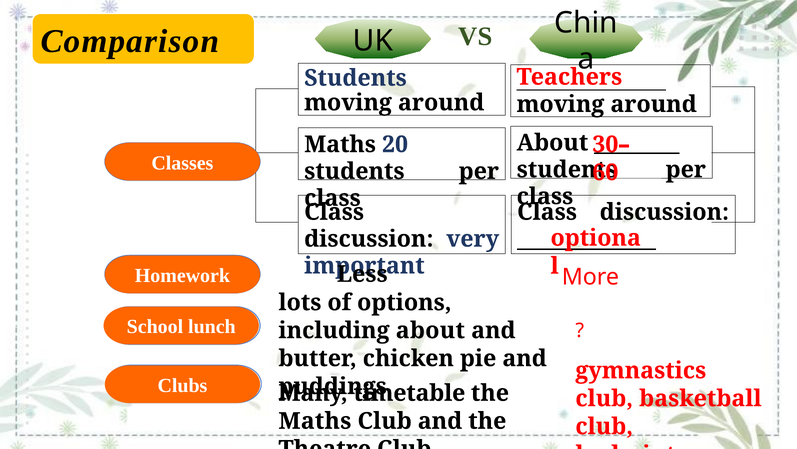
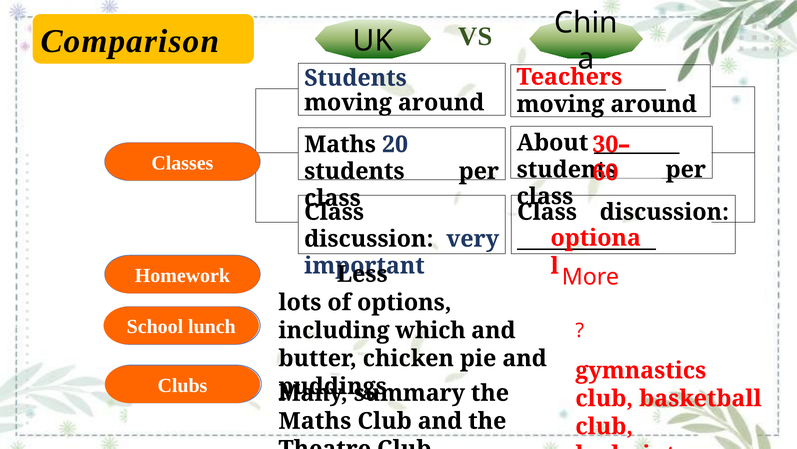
including about: about -> which
timetable: timetable -> summary
